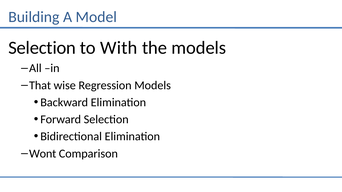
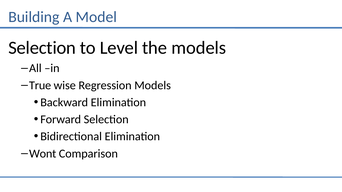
With: With -> Level
That: That -> True
